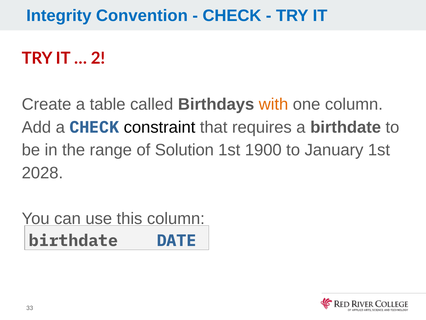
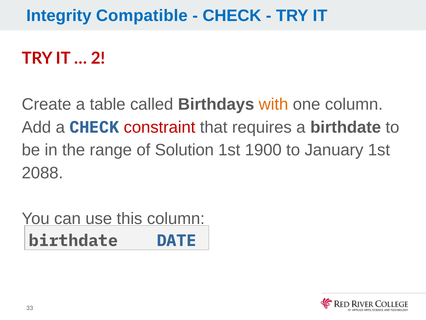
Convention: Convention -> Compatible
constraint colour: black -> red
2028: 2028 -> 2088
